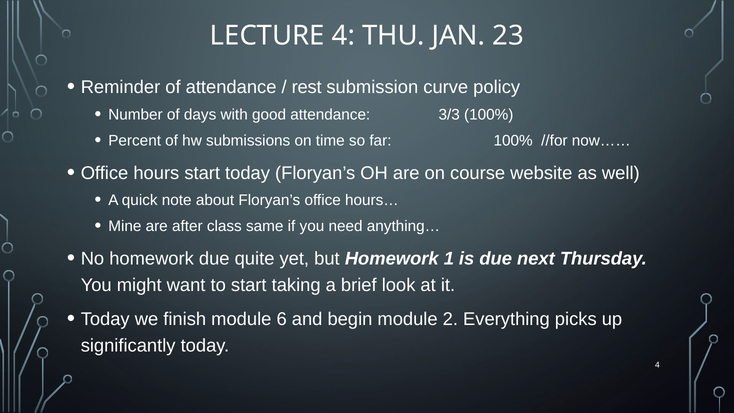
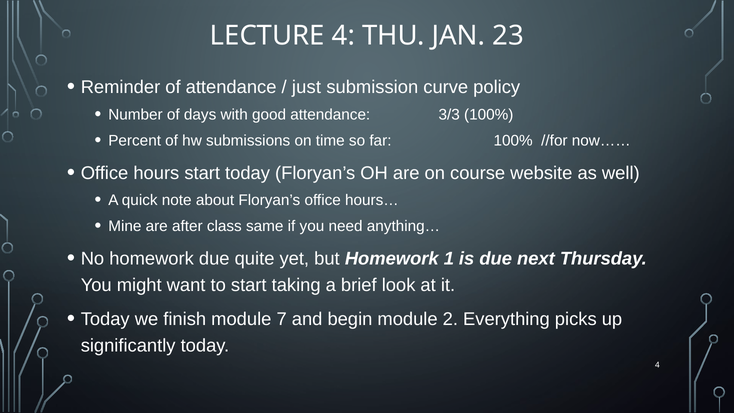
rest: rest -> just
6: 6 -> 7
